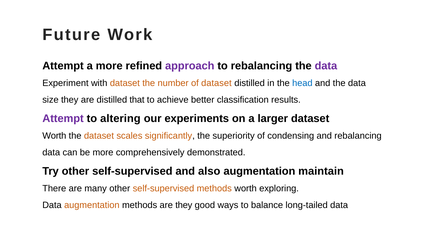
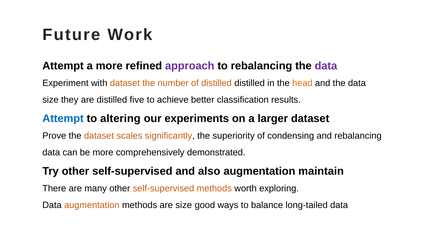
of dataset: dataset -> distilled
head colour: blue -> orange
that: that -> five
Attempt at (63, 118) colour: purple -> blue
Worth at (54, 136): Worth -> Prove
are they: they -> size
